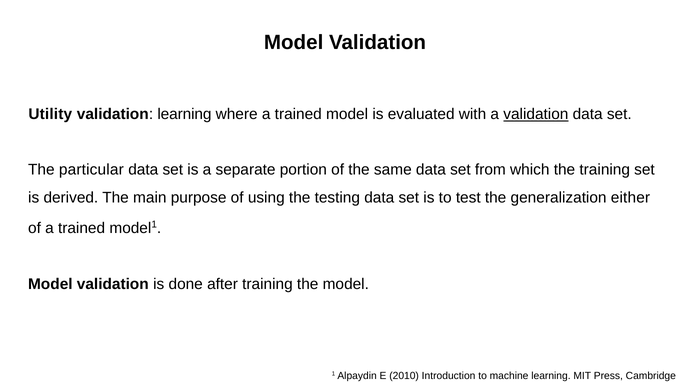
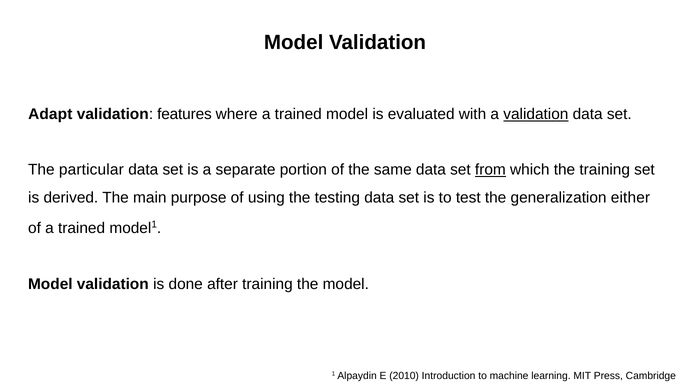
Utility: Utility -> Adapt
validation learning: learning -> features
from underline: none -> present
